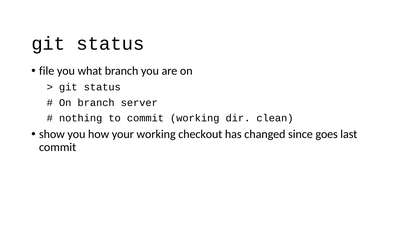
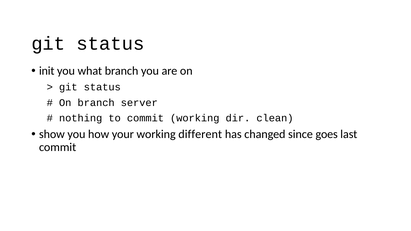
file: file -> init
checkout: checkout -> different
